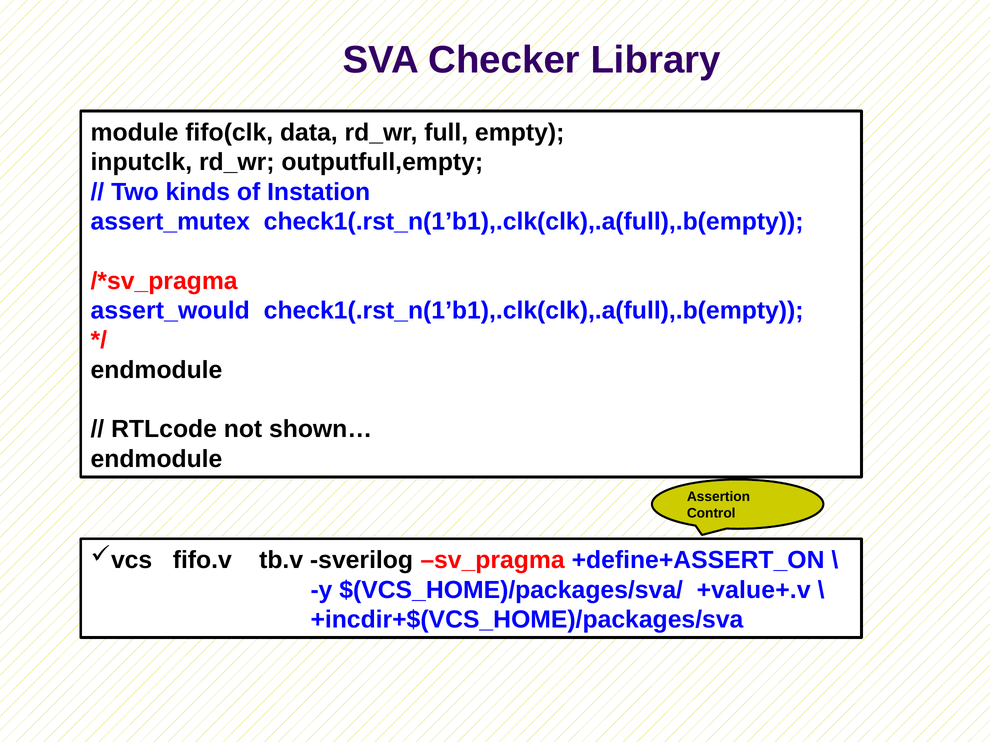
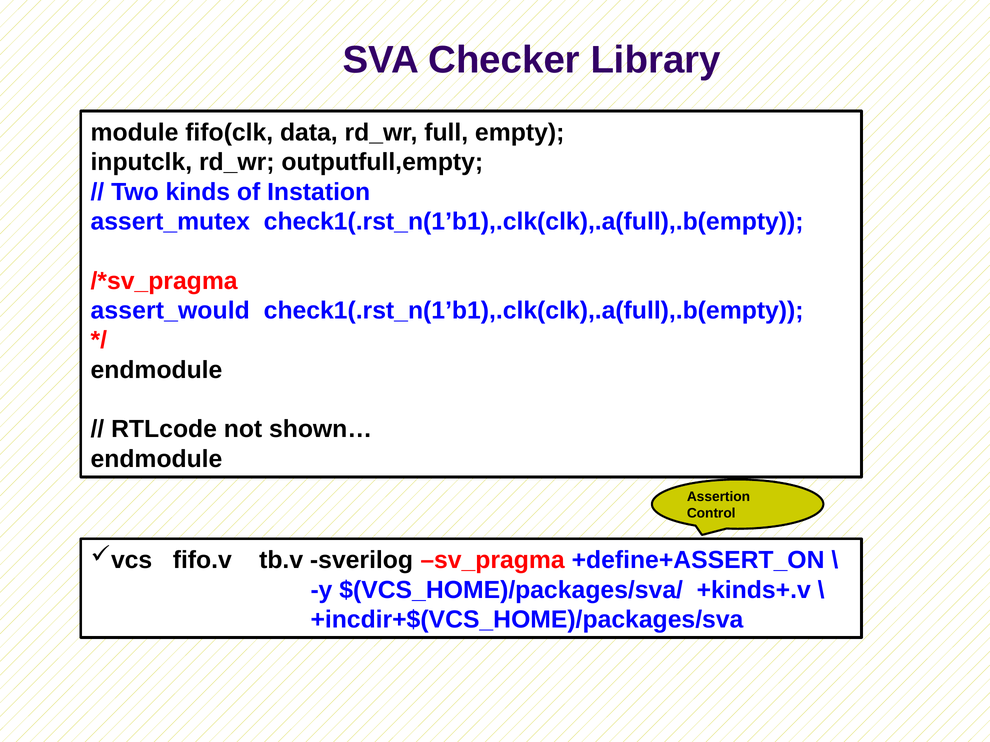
+value+.v: +value+.v -> +kinds+.v
